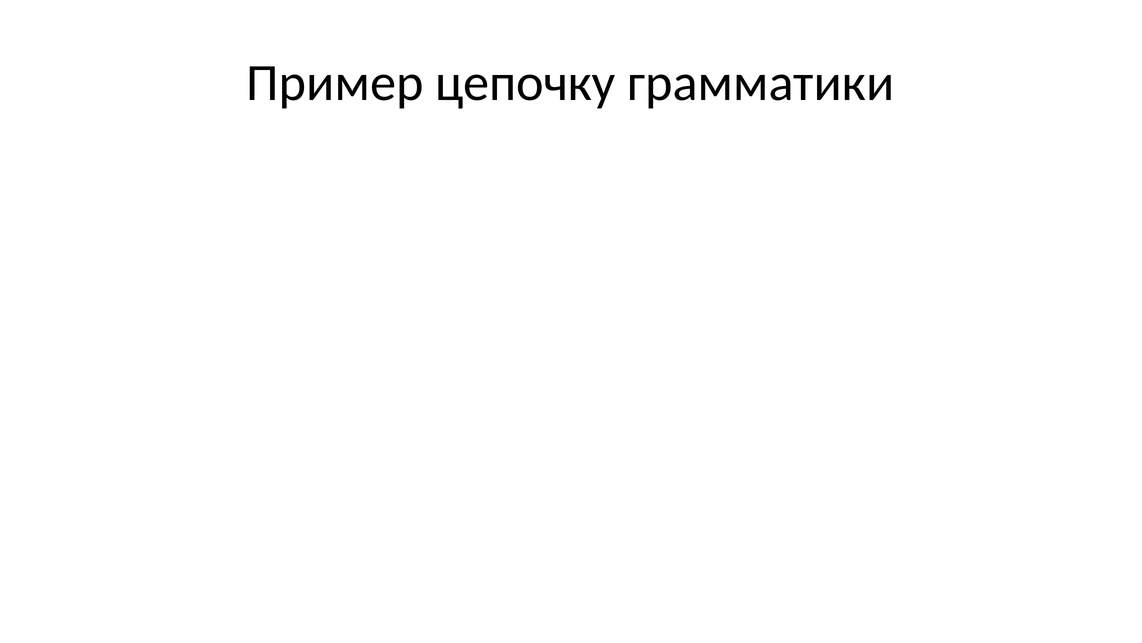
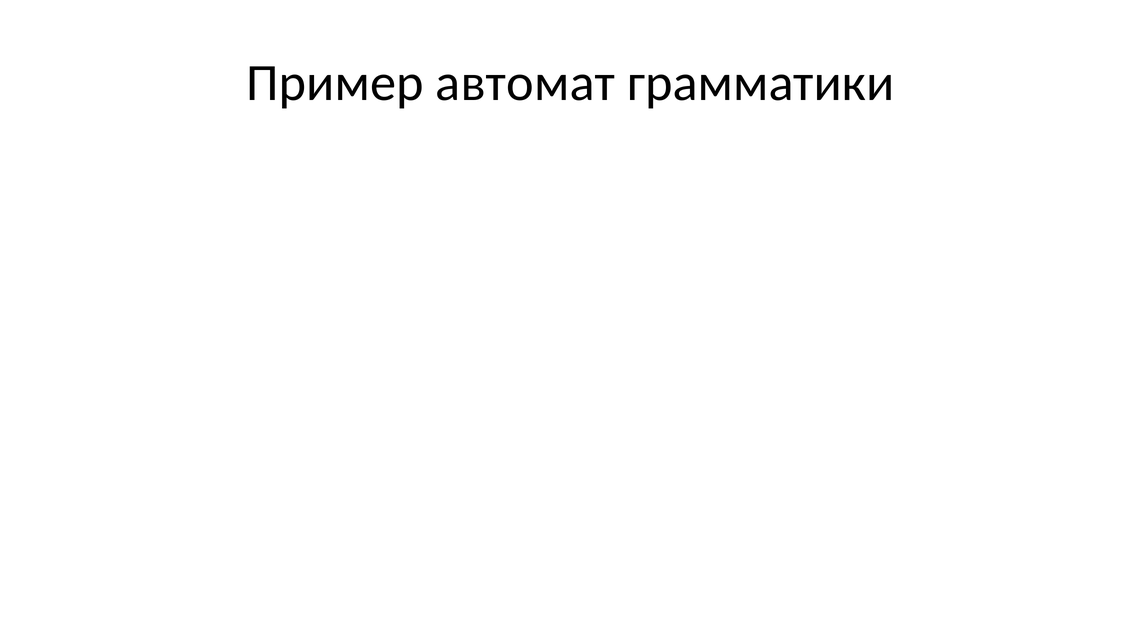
цепочку: цепочку -> автомат
